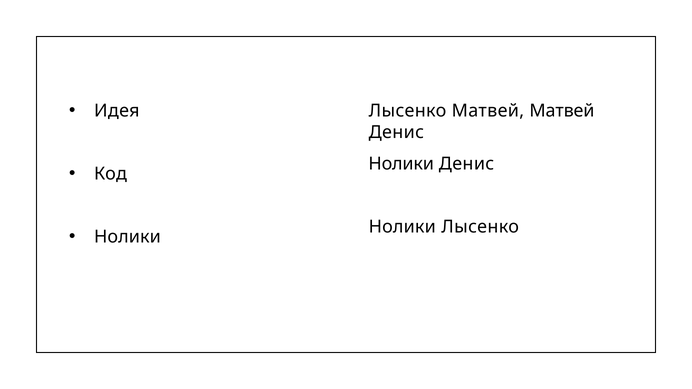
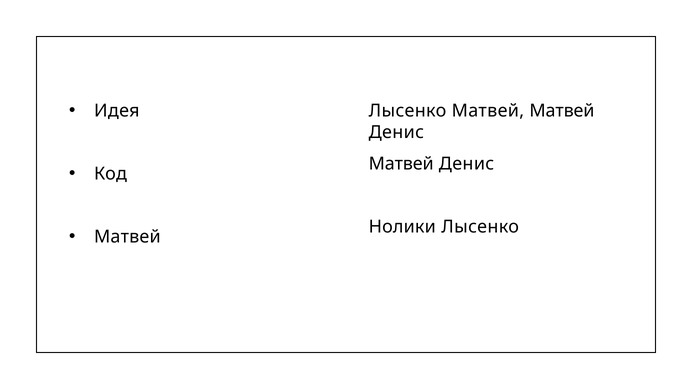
Нолики at (401, 164): Нолики -> Матвей
Нолики at (127, 237): Нолики -> Матвей
